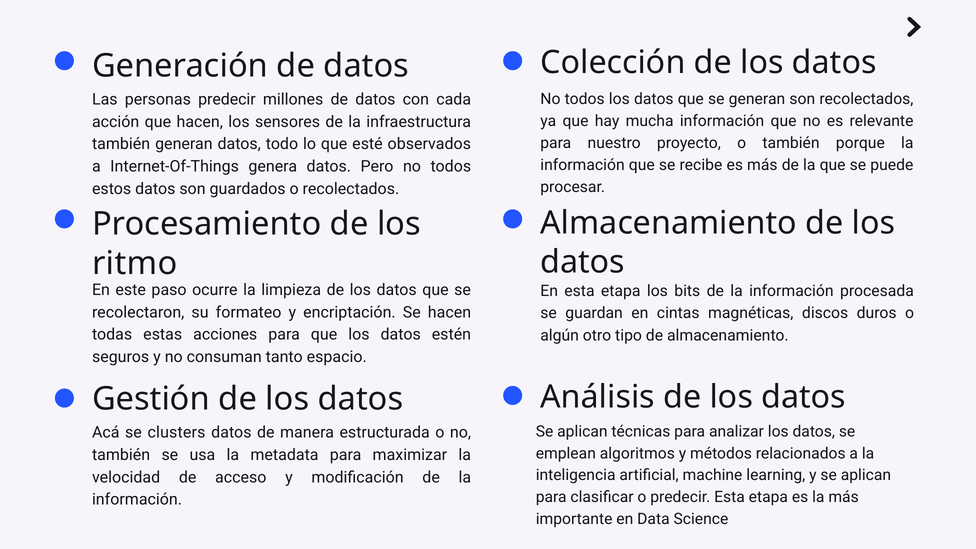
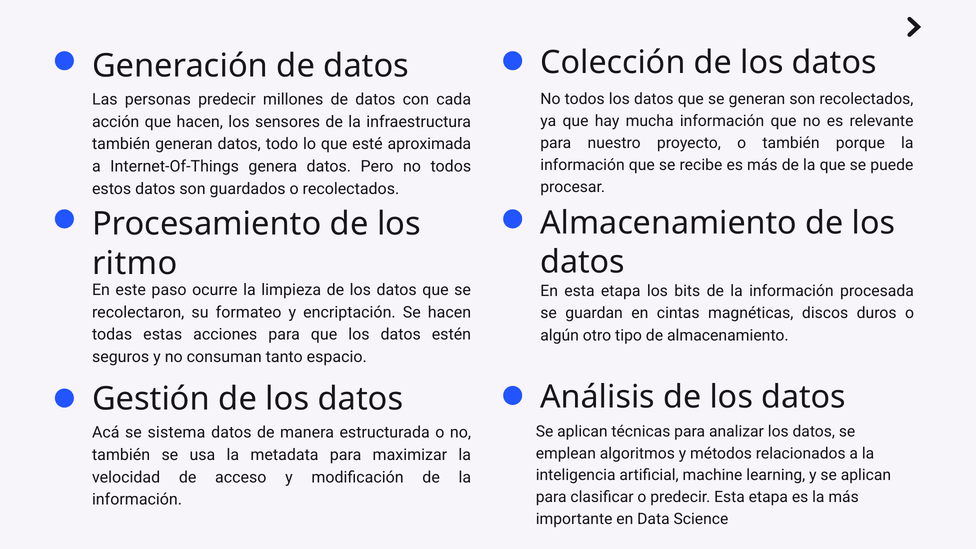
observados: observados -> aproximada
clusters: clusters -> sistema
